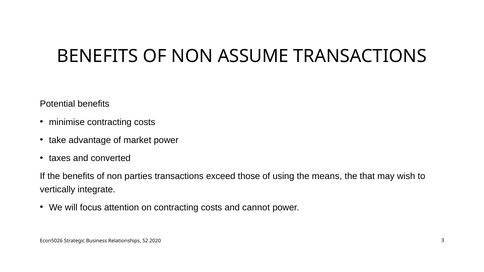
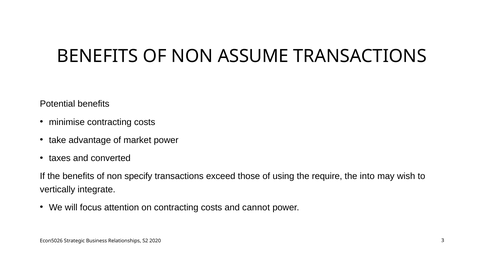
parties: parties -> specify
means: means -> require
that: that -> into
